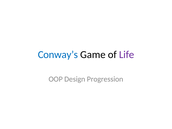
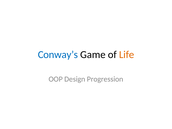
Life colour: purple -> orange
